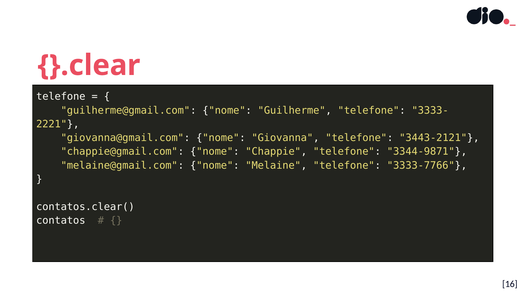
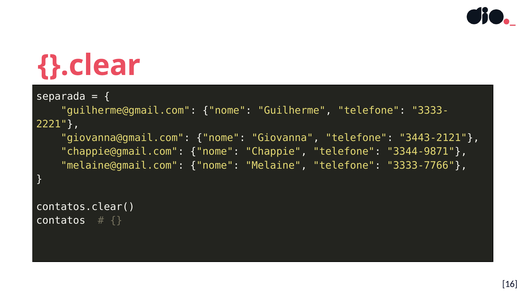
telefone at (61, 97): telefone -> separada
